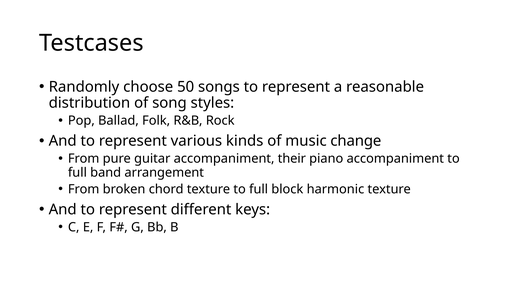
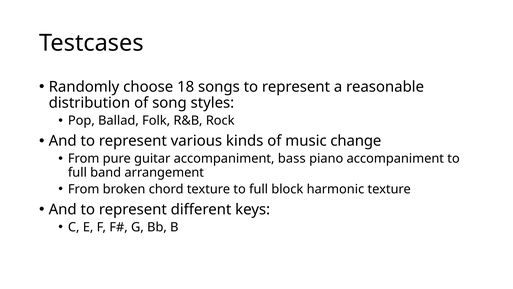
50: 50 -> 18
their: their -> bass
